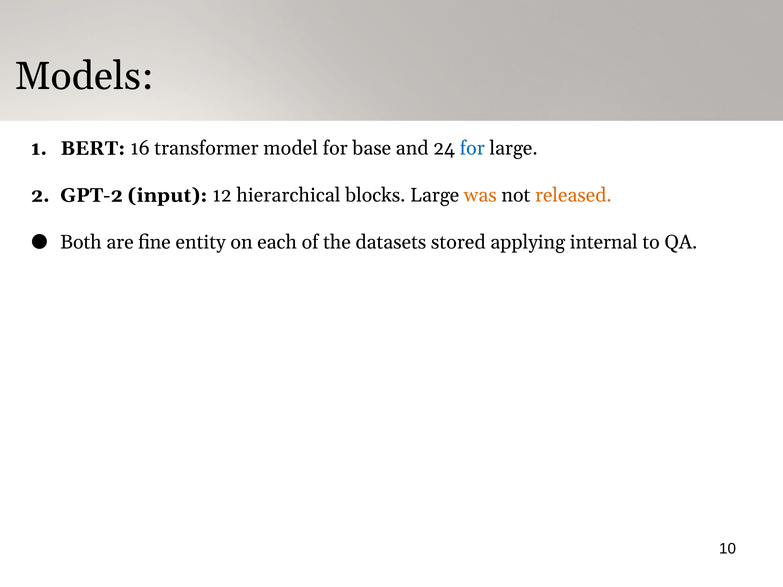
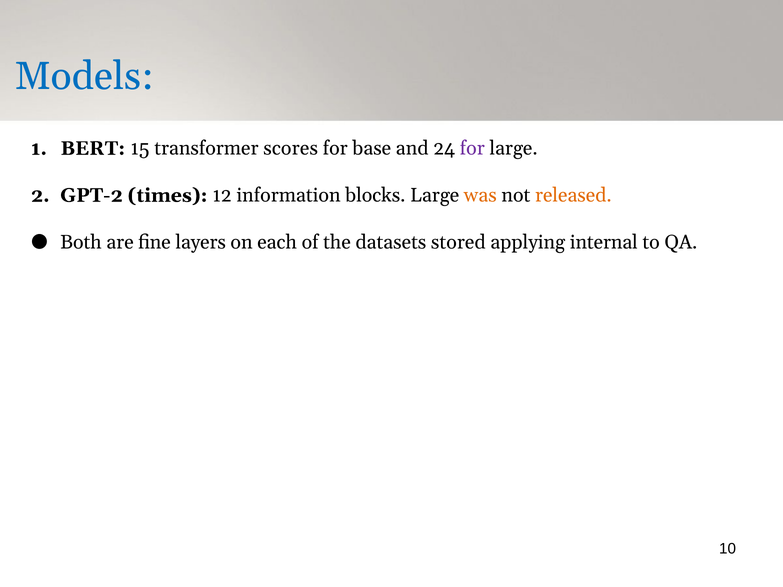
Models colour: black -> blue
16: 16 -> 15
model: model -> scores
for at (472, 148) colour: blue -> purple
input: input -> times
hierarchical: hierarchical -> information
entity: entity -> layers
